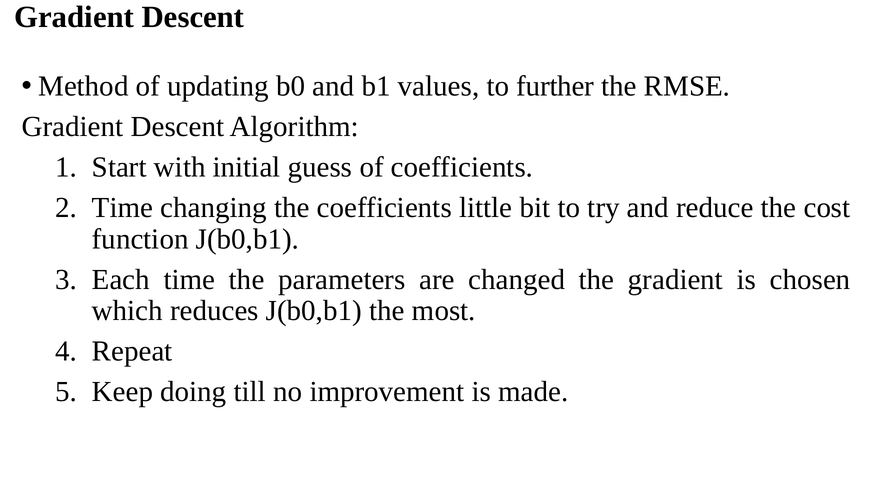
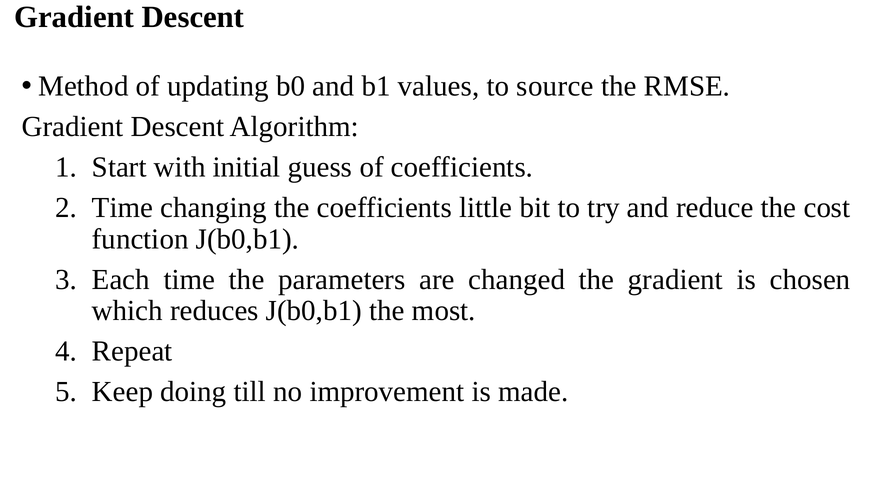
further: further -> source
